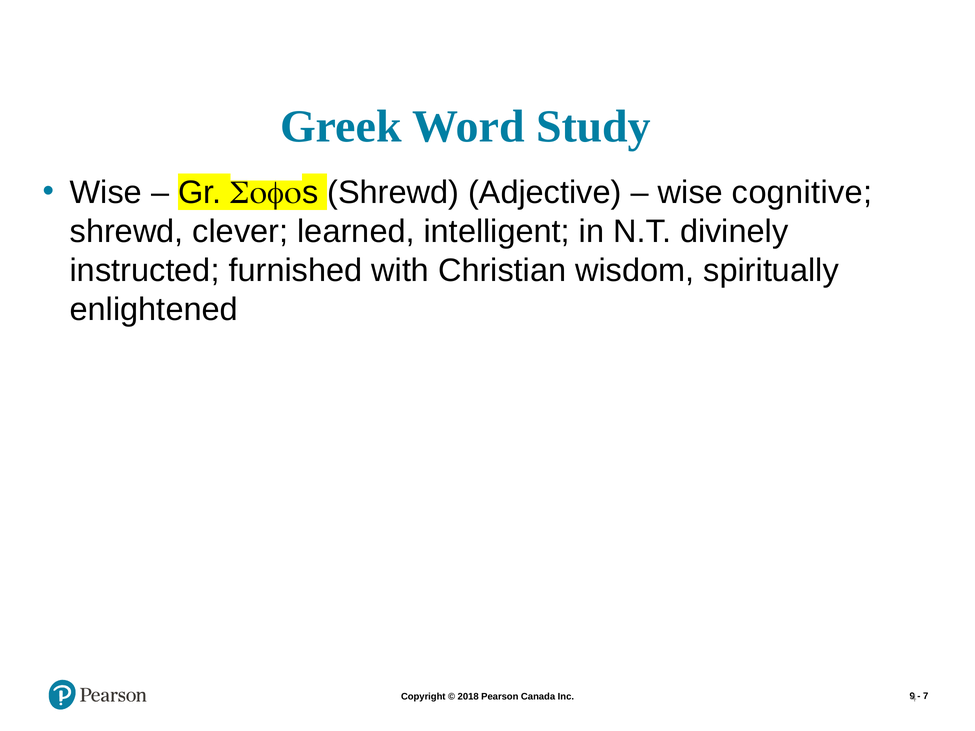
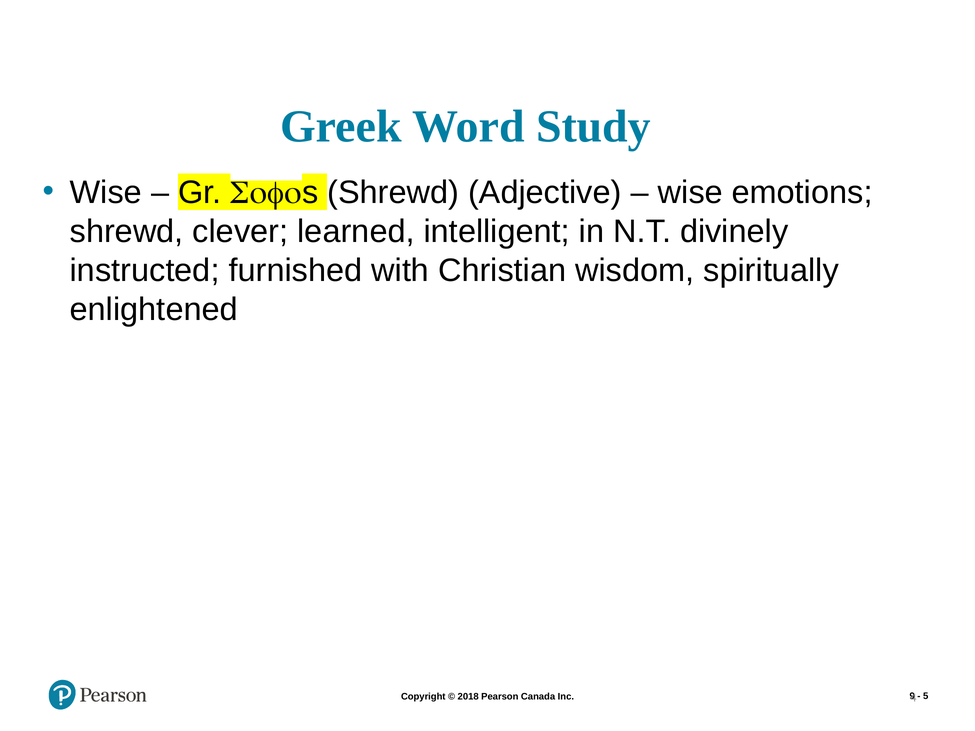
cognitive: cognitive -> emotions
7: 7 -> 5
